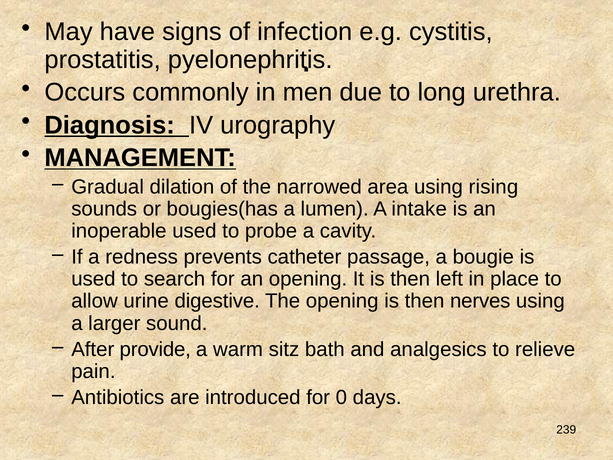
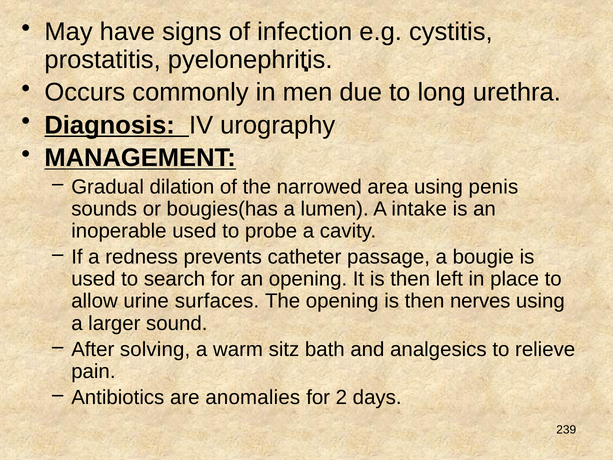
rising: rising -> penis
digestive: digestive -> surfaces
provide: provide -> solving
introduced: introduced -> anomalies
0: 0 -> 2
